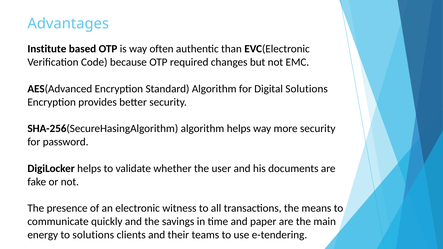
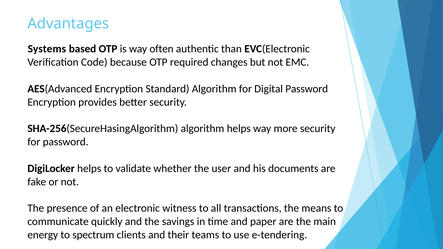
Institute: Institute -> Systems
Digital Solutions: Solutions -> Password
to solutions: solutions -> spectrum
